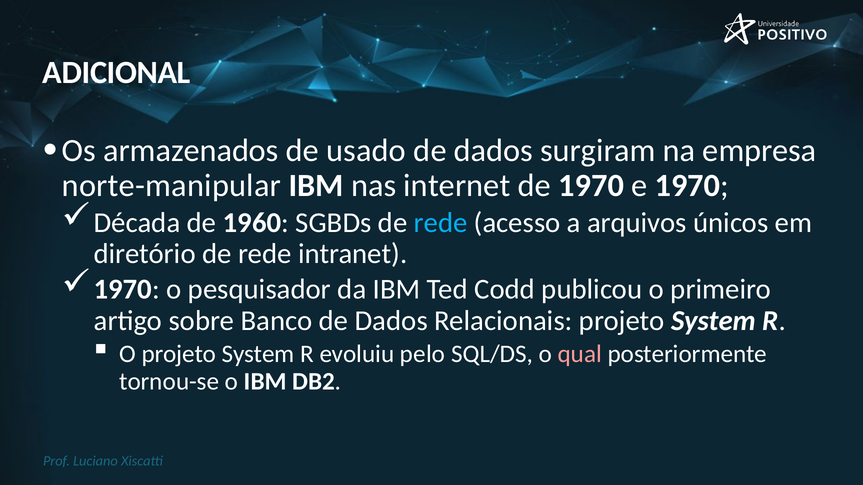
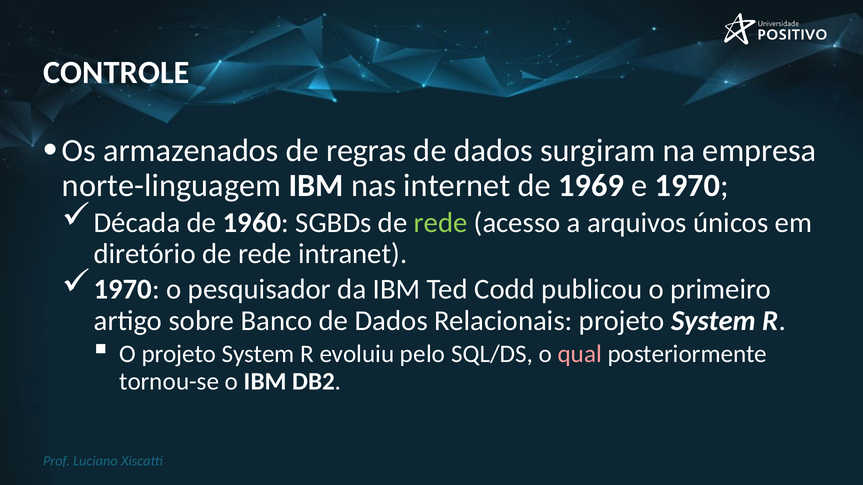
ADICIONAL: ADICIONAL -> CONTROLE
usado: usado -> regras
norte-manipular: norte-manipular -> norte-linguagem
de 1970: 1970 -> 1969
rede at (441, 223) colour: light blue -> light green
